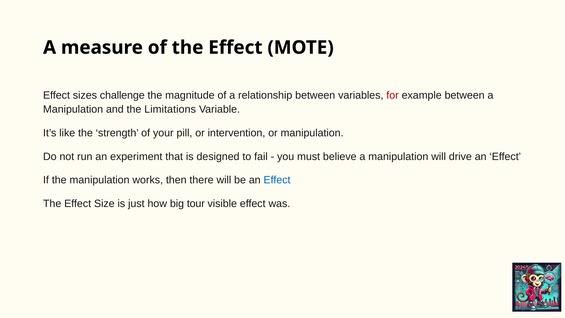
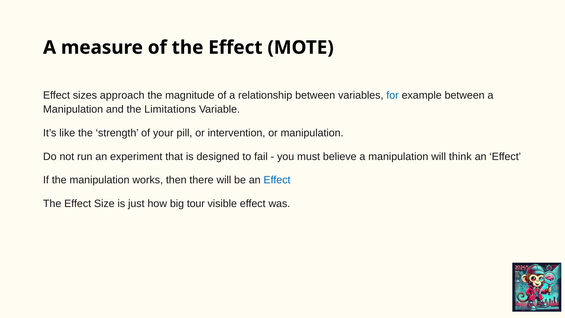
challenge: challenge -> approach
for colour: red -> blue
drive: drive -> think
